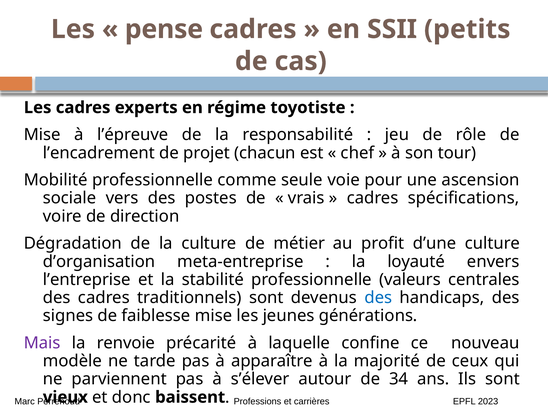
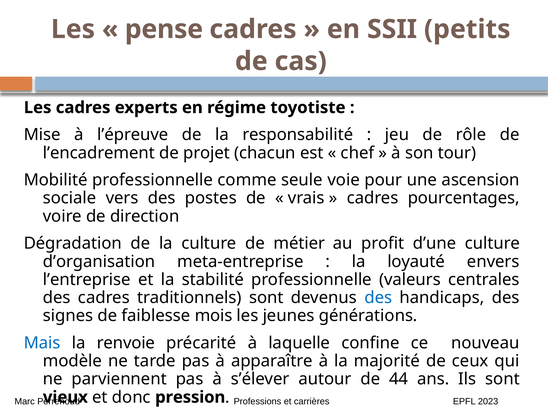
spécifications: spécifications -> pourcentages
faiblesse mise: mise -> mois
Mais colour: purple -> blue
34: 34 -> 44
baissent: baissent -> pression
